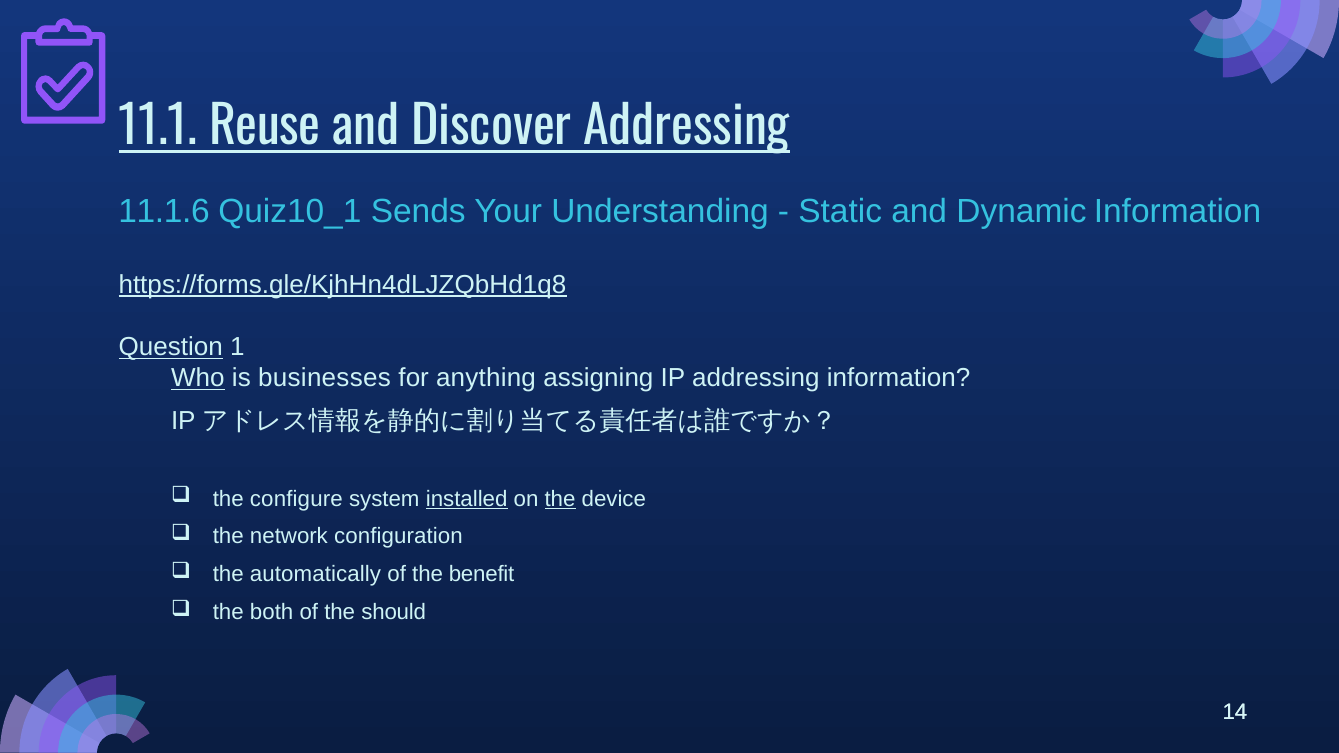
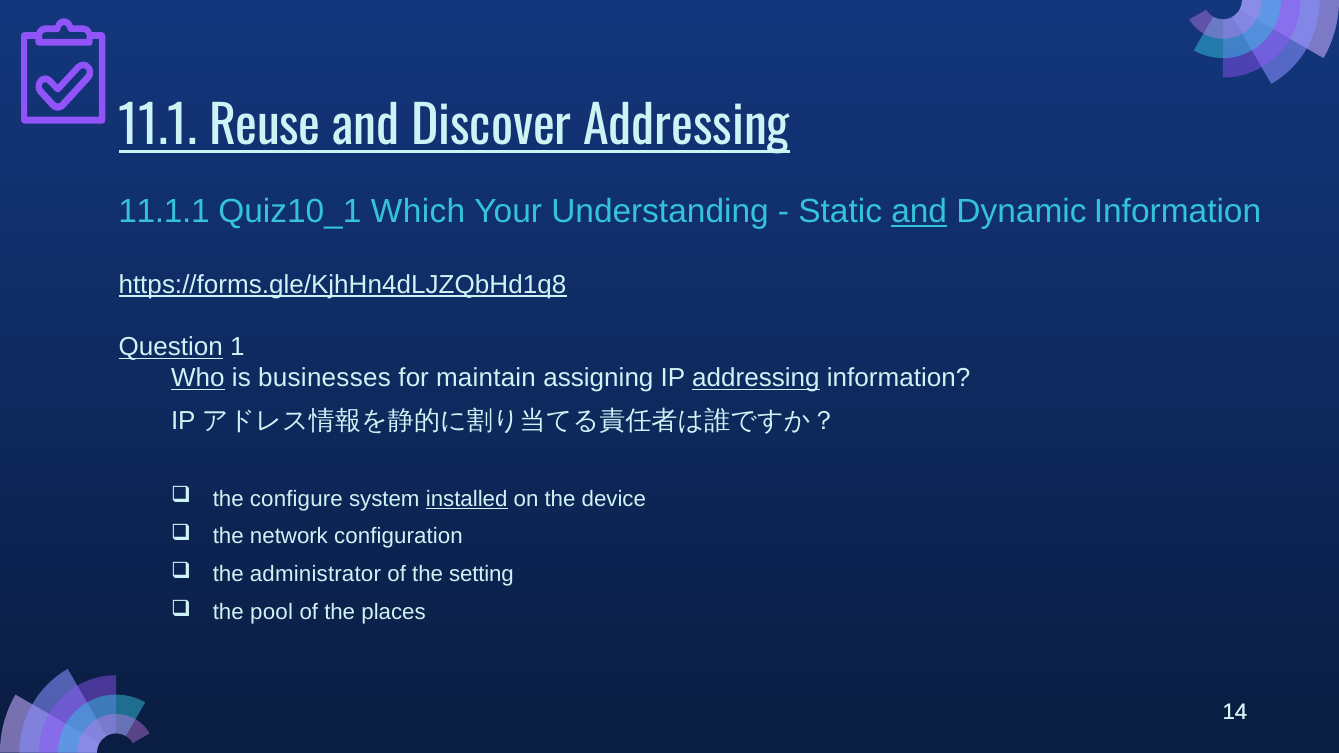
11.1.6: 11.1.6 -> 11.1.1
Sends: Sends -> Which
and at (919, 212) underline: none -> present
anything: anything -> maintain
addressing at (756, 379) underline: none -> present
the at (560, 499) underline: present -> none
automatically: automatically -> administrator
benefit: benefit -> setting
both: both -> pool
should: should -> places
